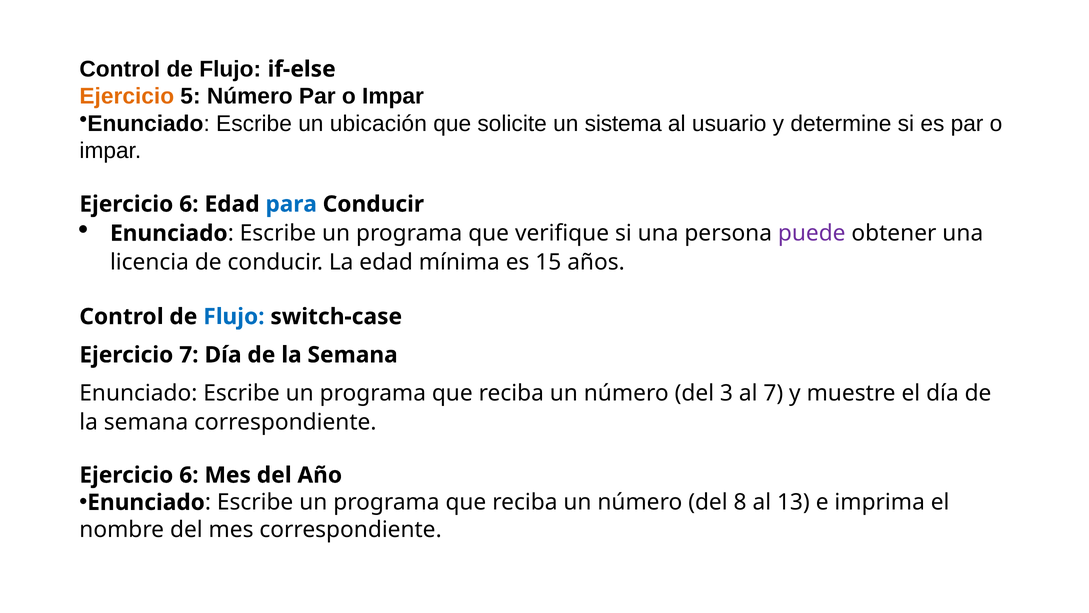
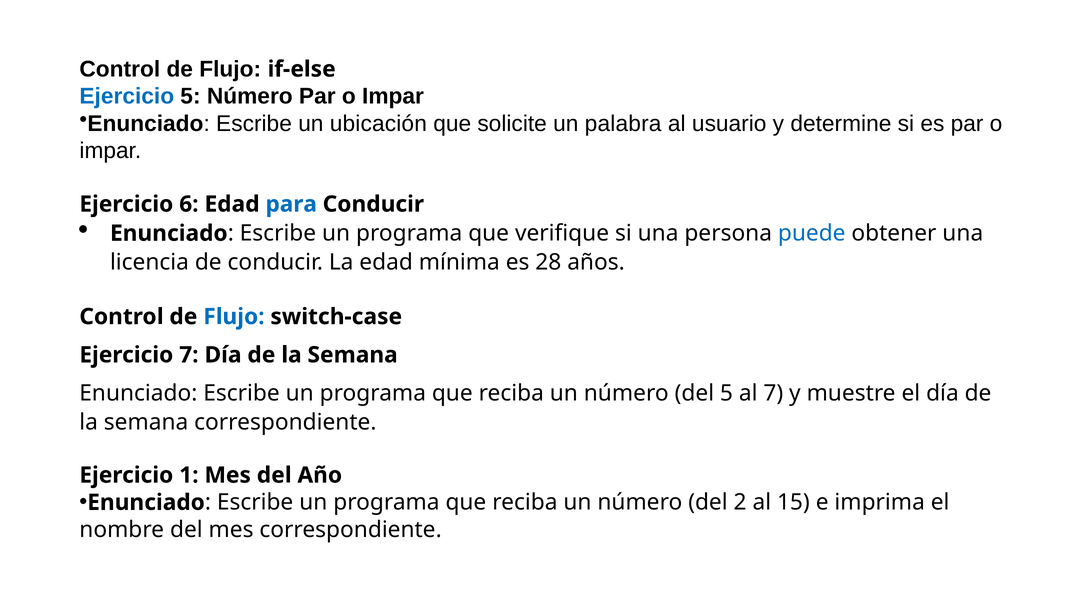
Ejercicio at (127, 96) colour: orange -> blue
sistema: sistema -> palabra
puede colour: purple -> blue
15: 15 -> 28
del 3: 3 -> 5
6 at (189, 475): 6 -> 1
8: 8 -> 2
13: 13 -> 15
